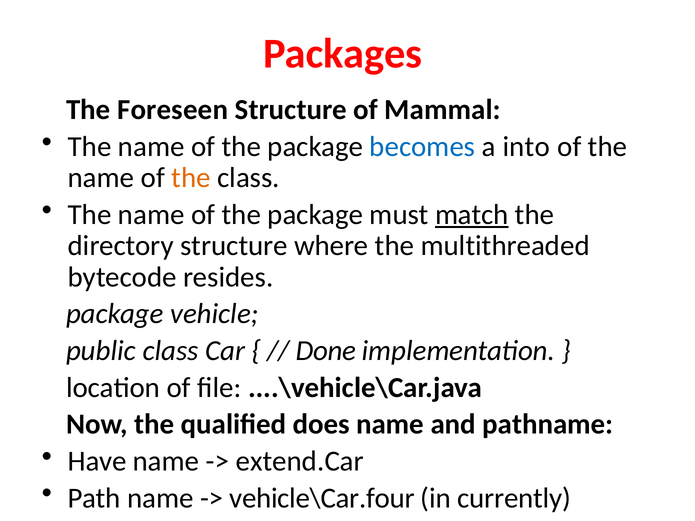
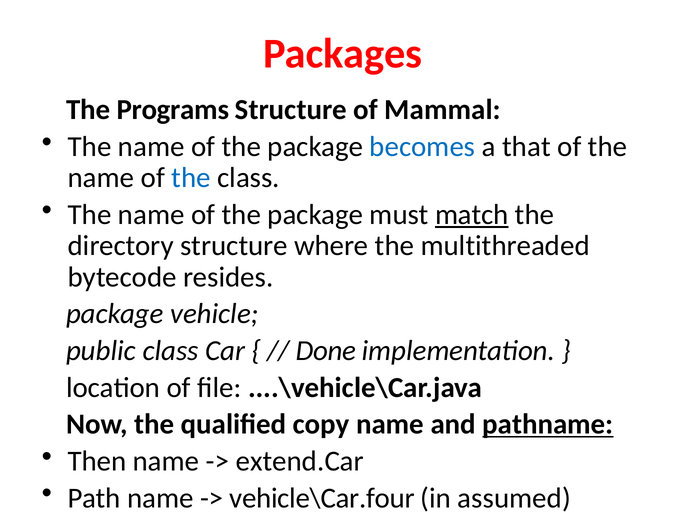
Foreseen: Foreseen -> Programs
into: into -> that
the at (191, 178) colour: orange -> blue
does: does -> copy
pathname underline: none -> present
Have: Have -> Then
currently: currently -> assumed
